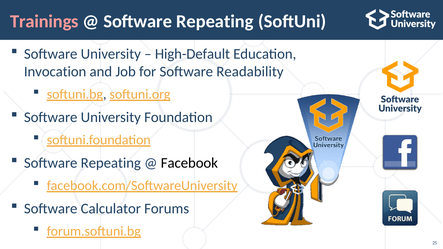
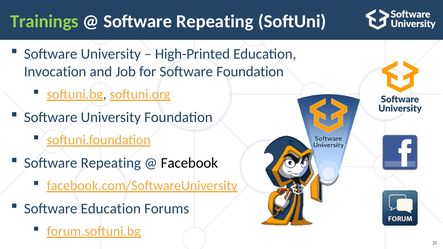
Trainings colour: pink -> light green
High-Default: High-Default -> High-Printed
Software Readability: Readability -> Foundation
Software Calculator: Calculator -> Education
